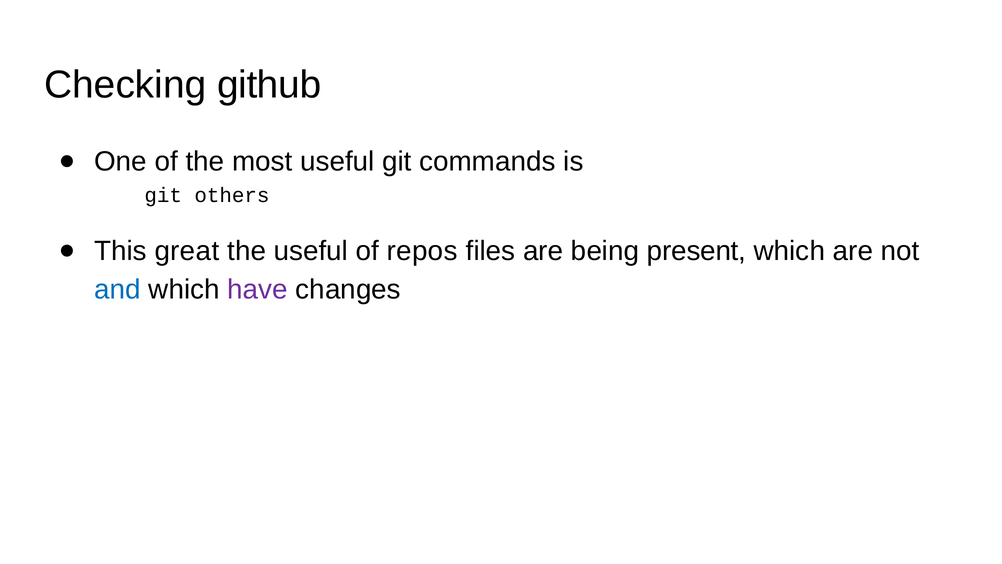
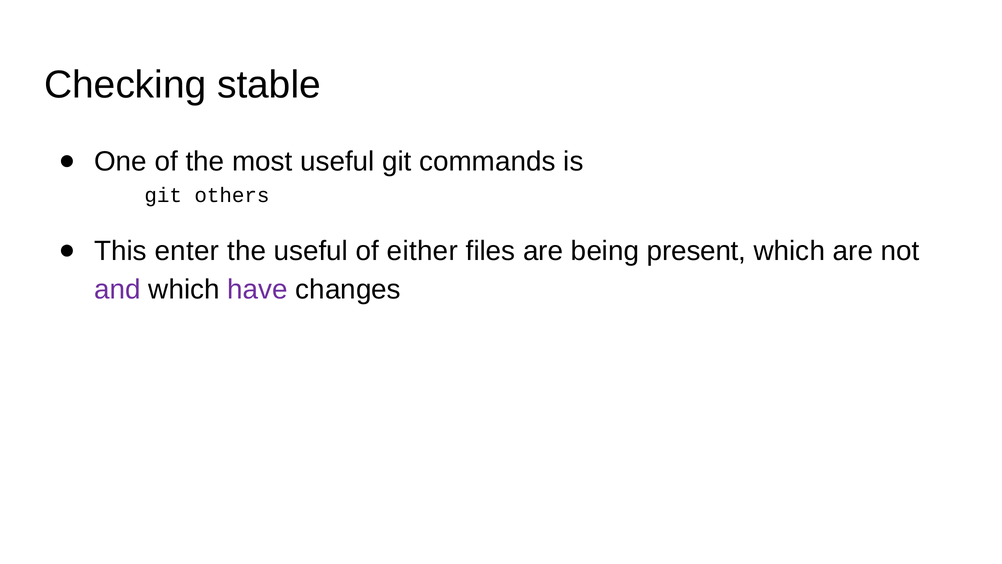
github: github -> stable
great: great -> enter
repos: repos -> either
and colour: blue -> purple
